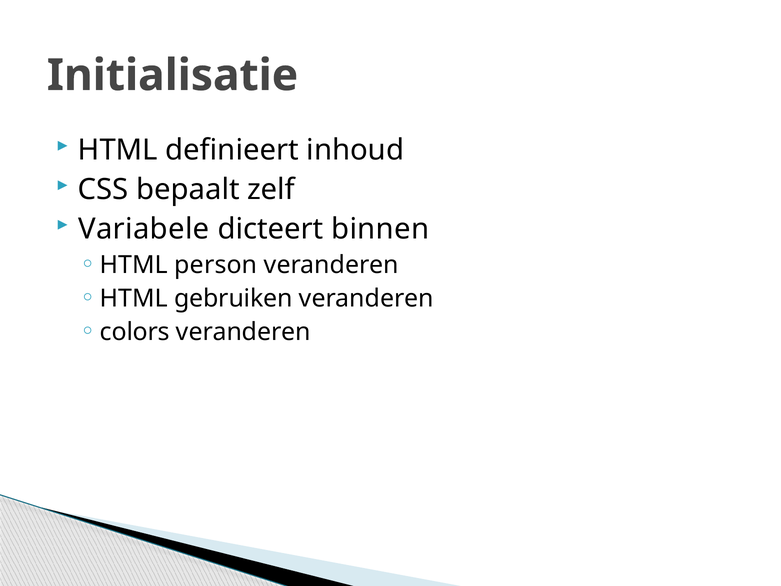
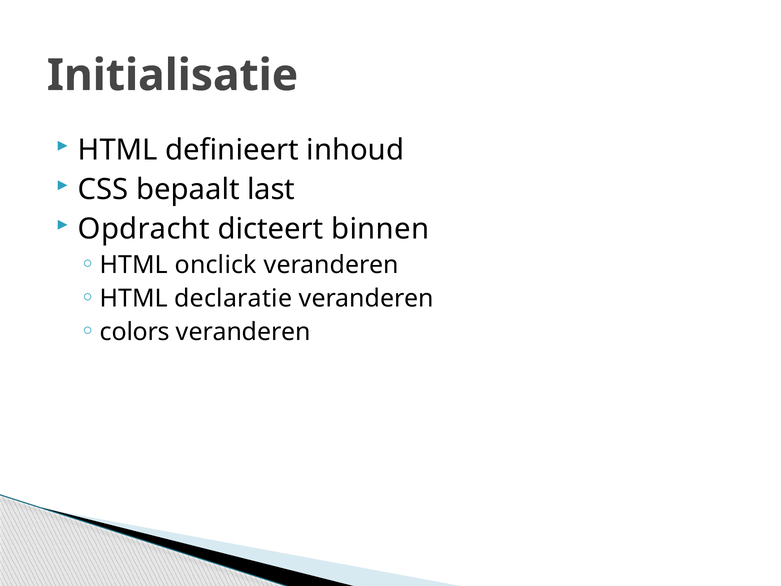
zelf: zelf -> last
Variabele: Variabele -> Opdracht
person: person -> onclick
gebruiken: gebruiken -> declaratie
